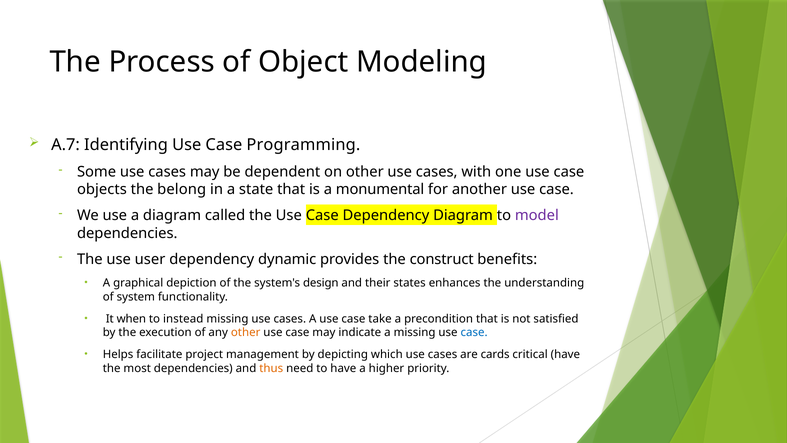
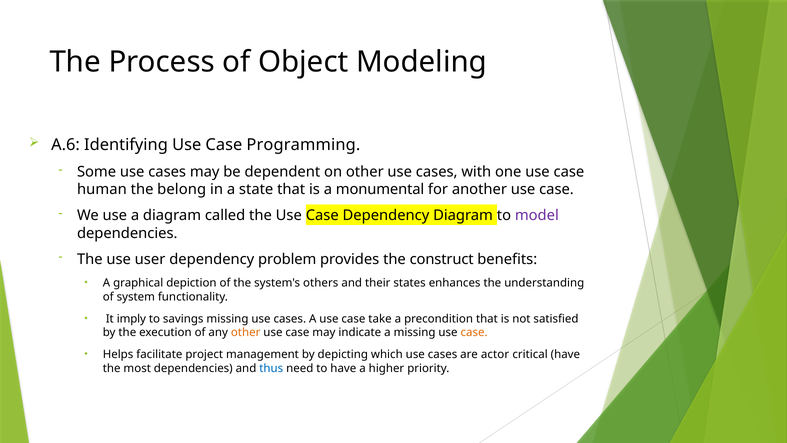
A.7: A.7 -> A.6
objects: objects -> human
dynamic: dynamic -> problem
design: design -> others
when: when -> imply
instead: instead -> savings
case at (474, 332) colour: blue -> orange
cards: cards -> actor
thus colour: orange -> blue
